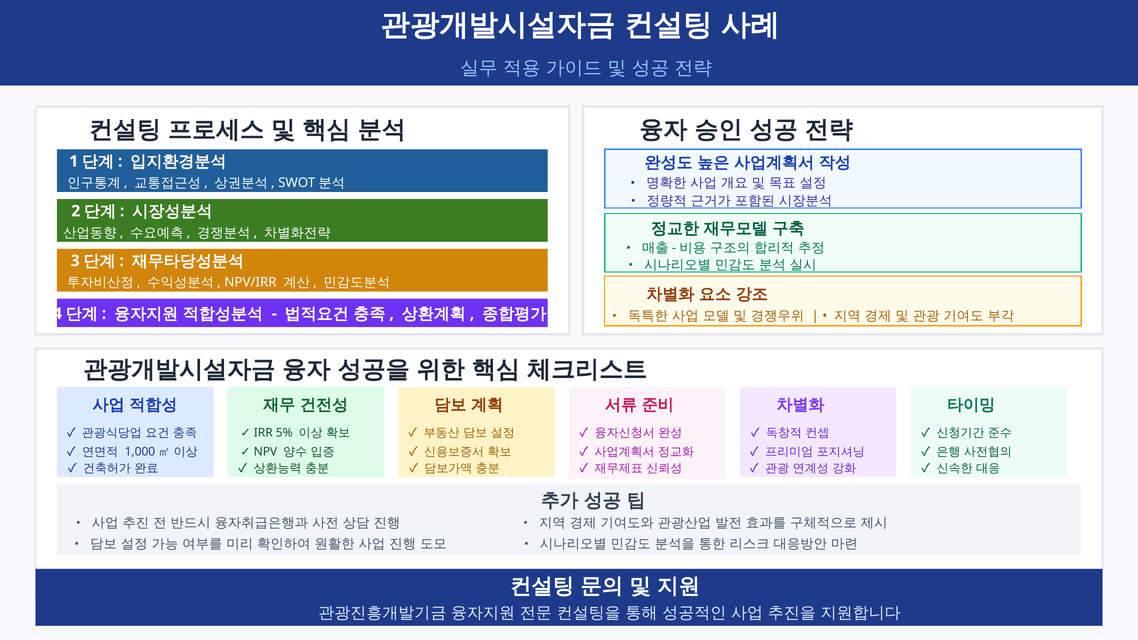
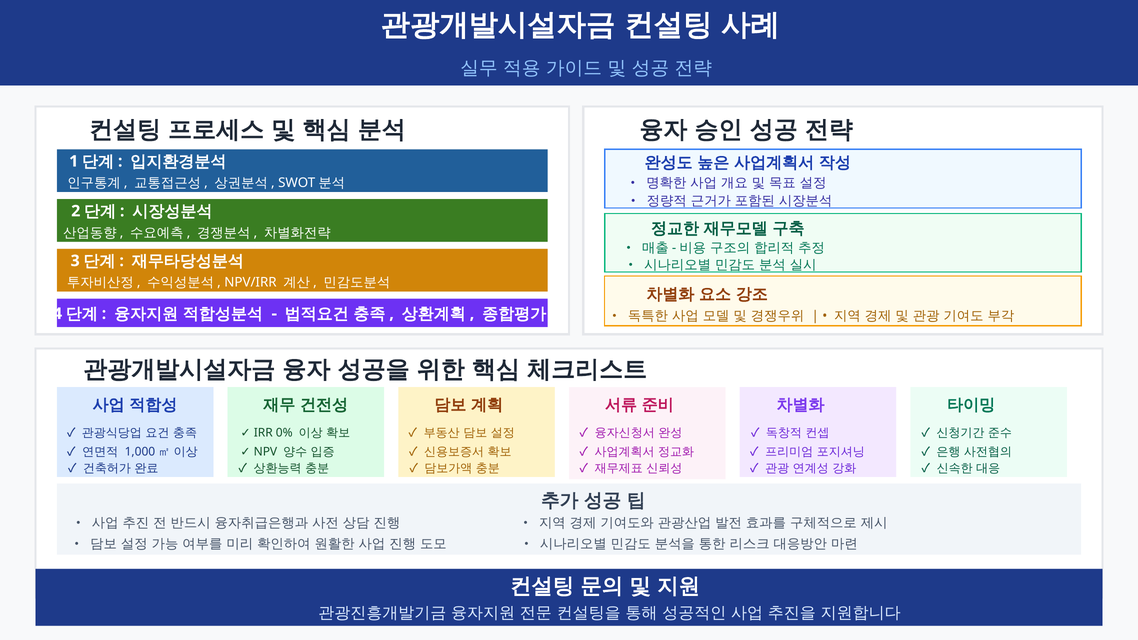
5%: 5% -> 0%
